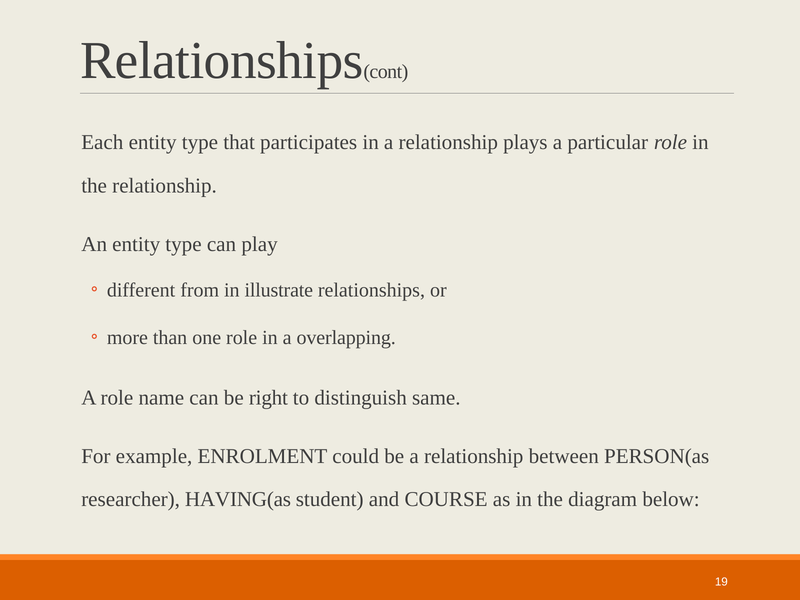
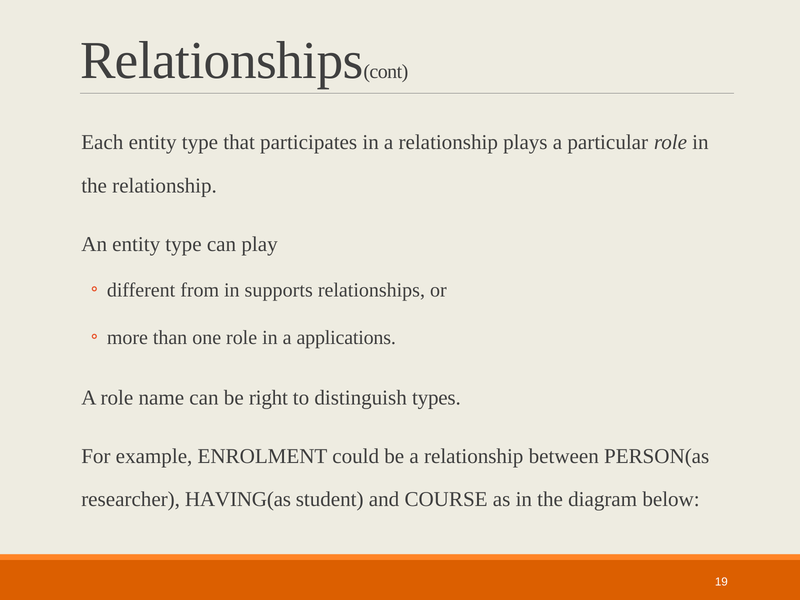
illustrate: illustrate -> supports
overlapping: overlapping -> applications
same: same -> types
